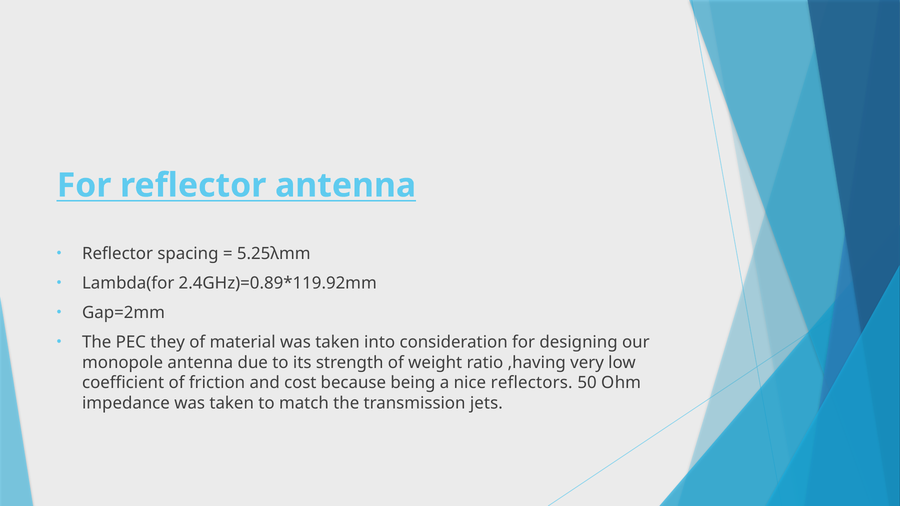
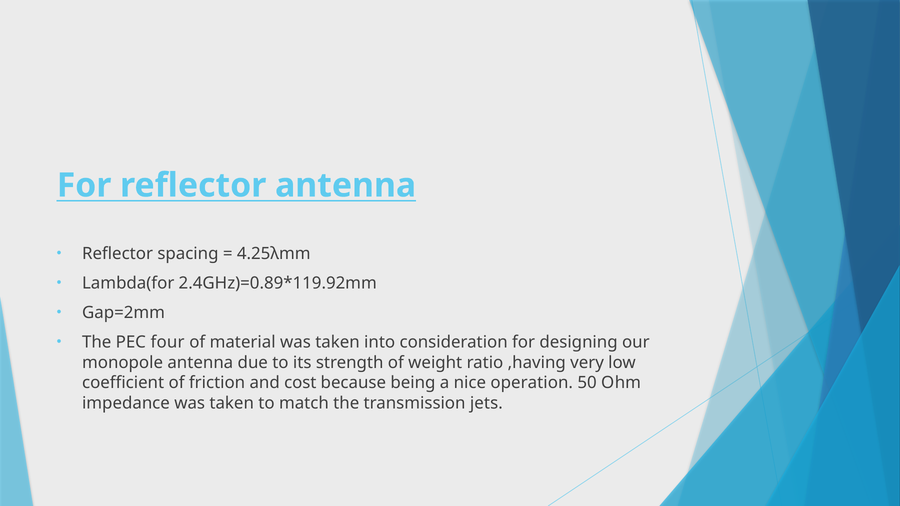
5.25λmm: 5.25λmm -> 4.25λmm
they: they -> four
reflectors: reflectors -> operation
